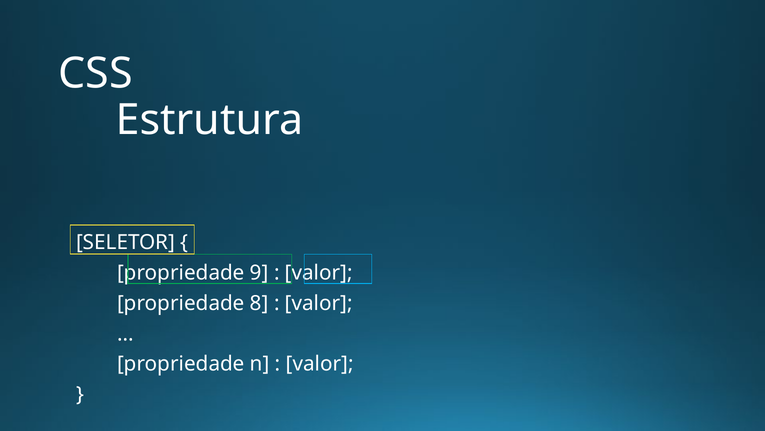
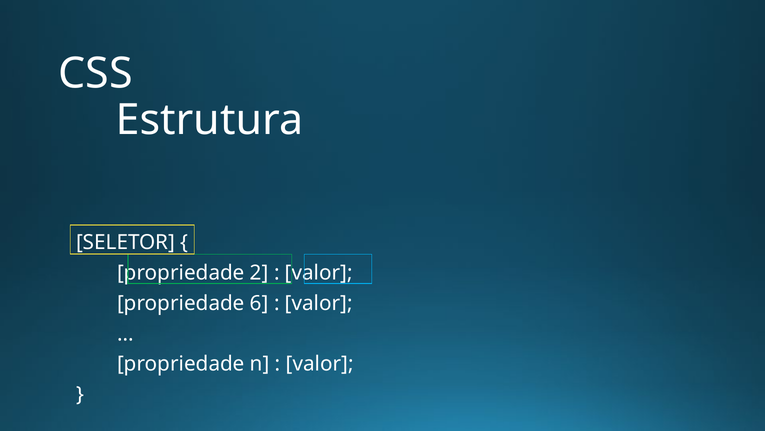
9: 9 -> 2
8: 8 -> 6
